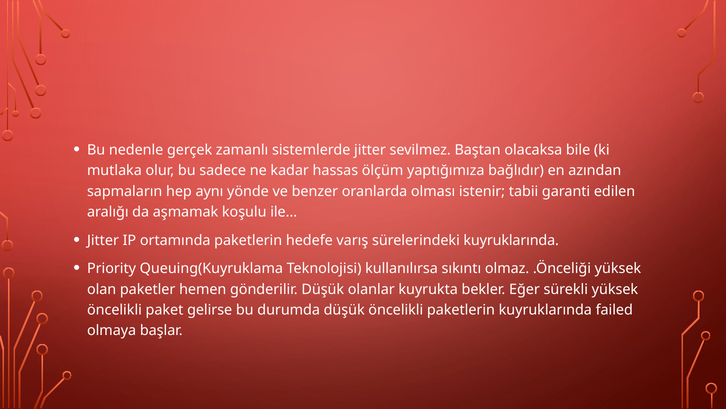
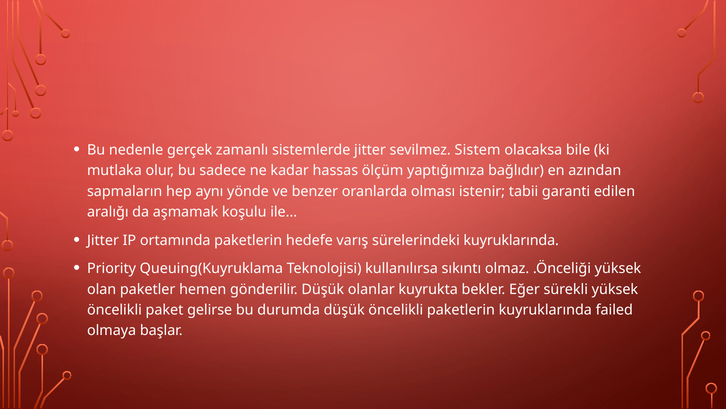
Baştan: Baştan -> Sistem
